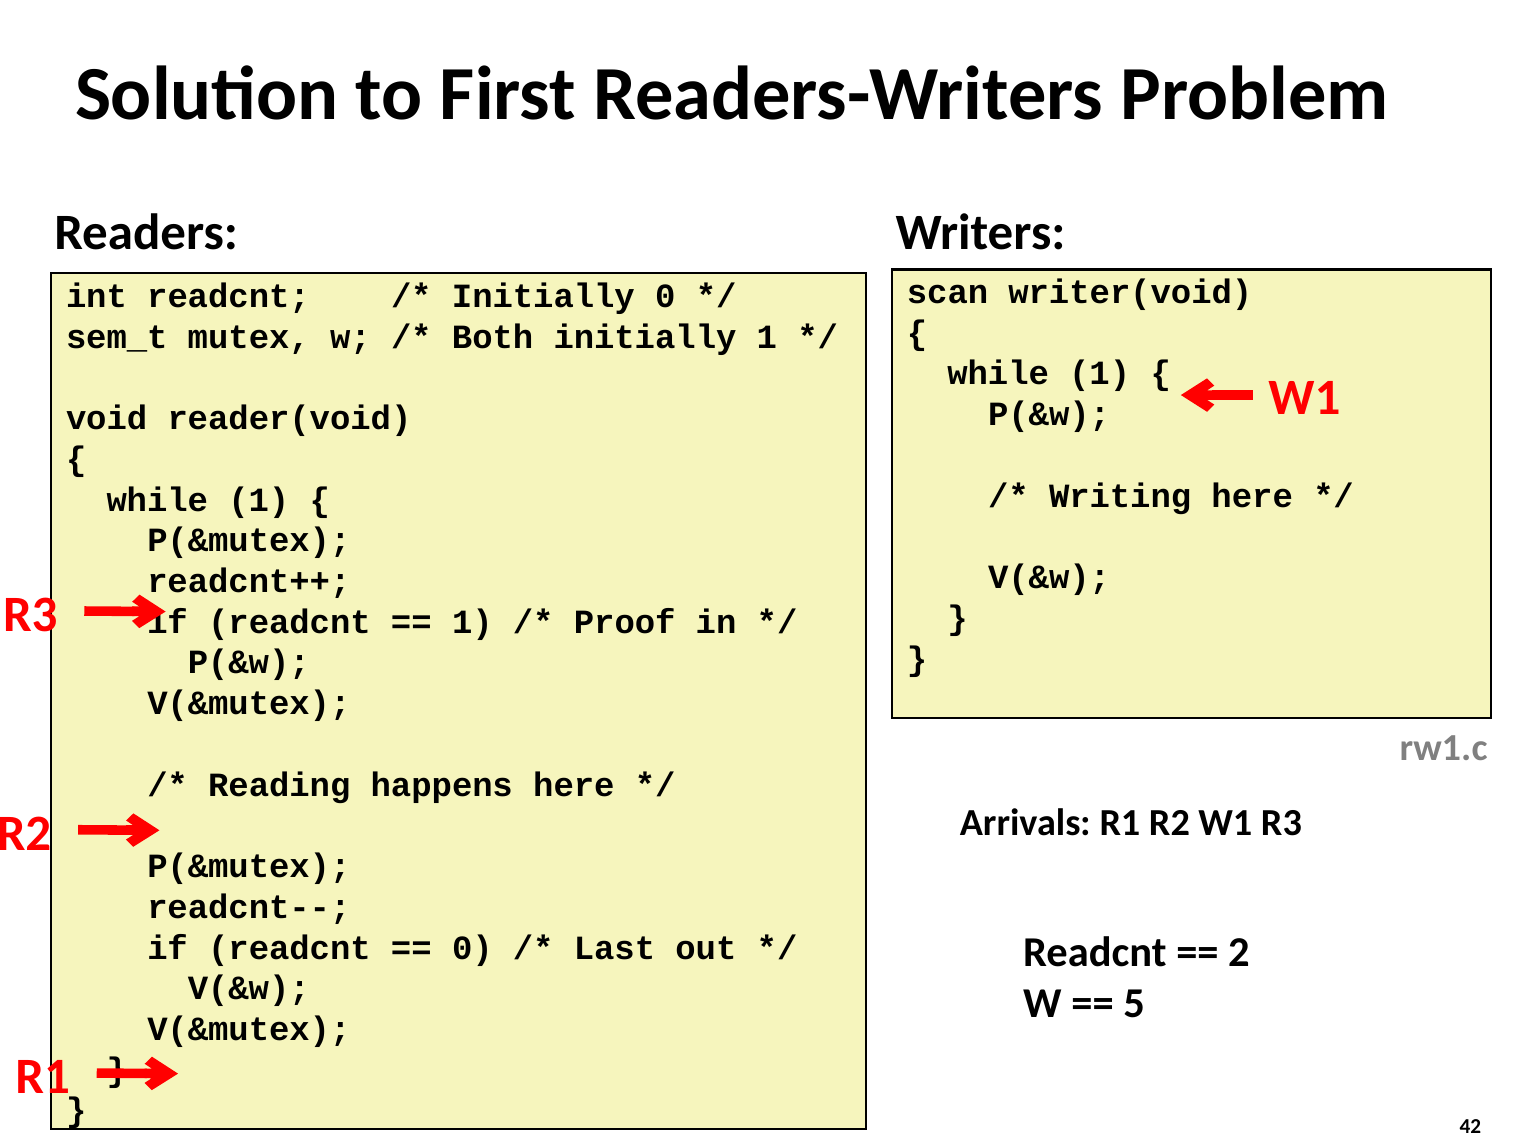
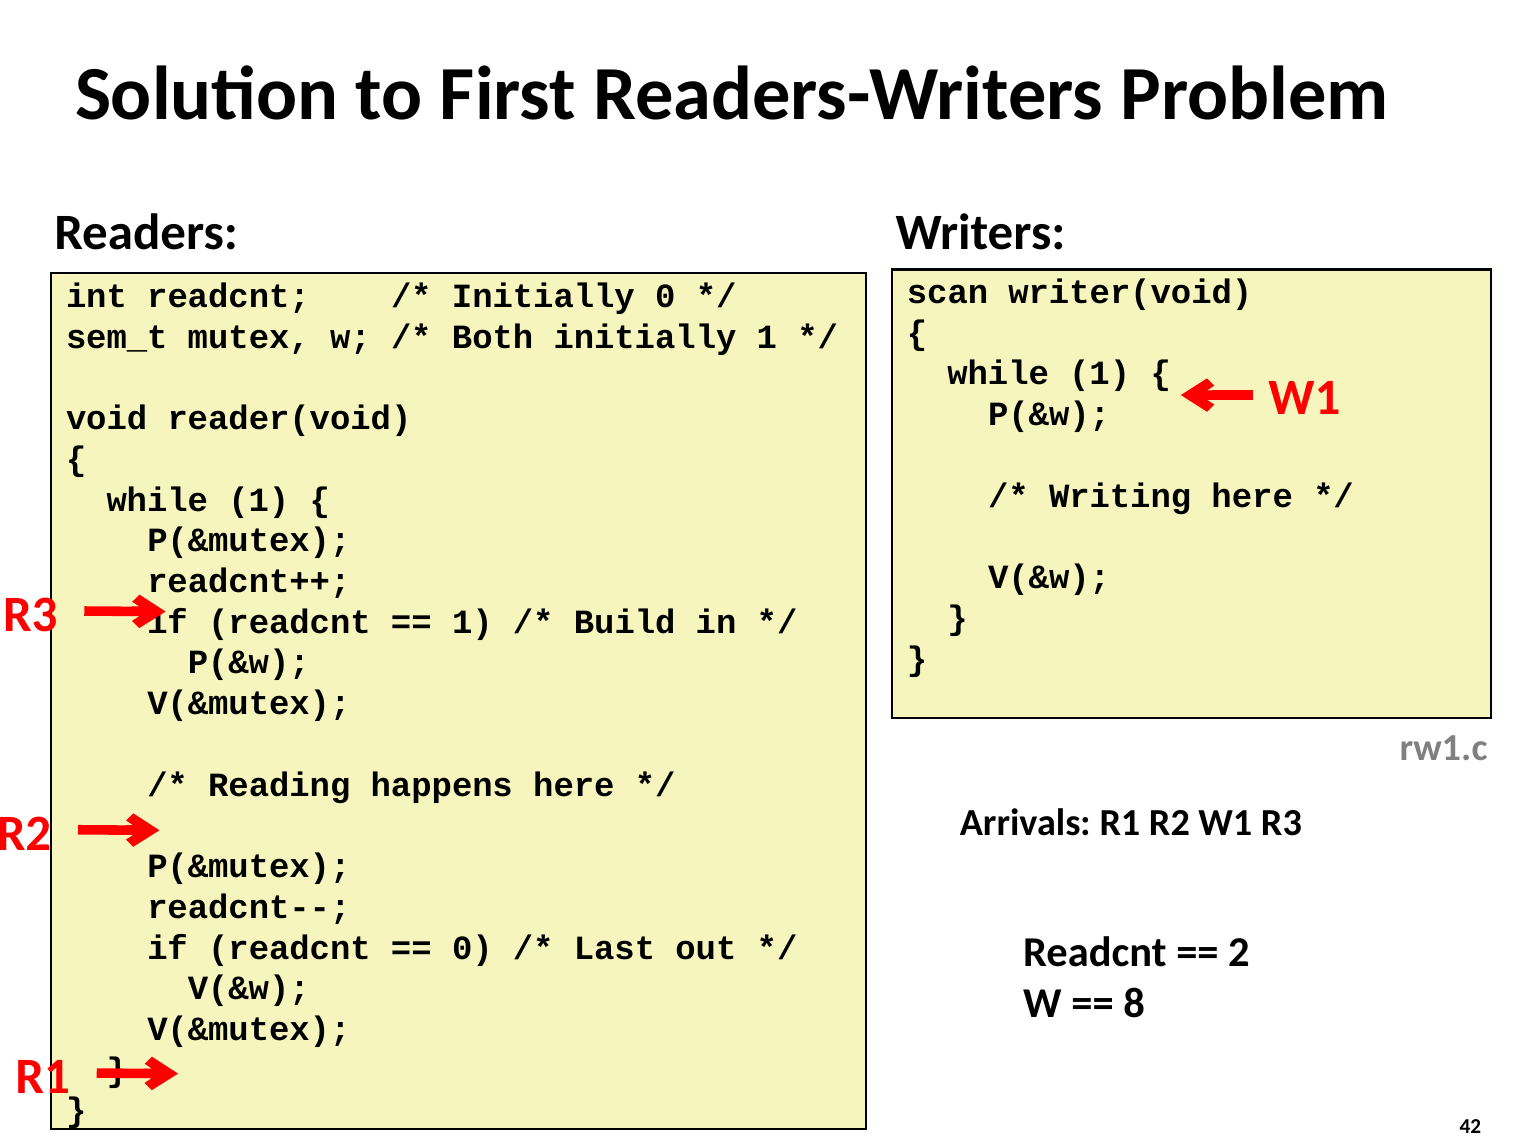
Proof: Proof -> Build
5: 5 -> 8
